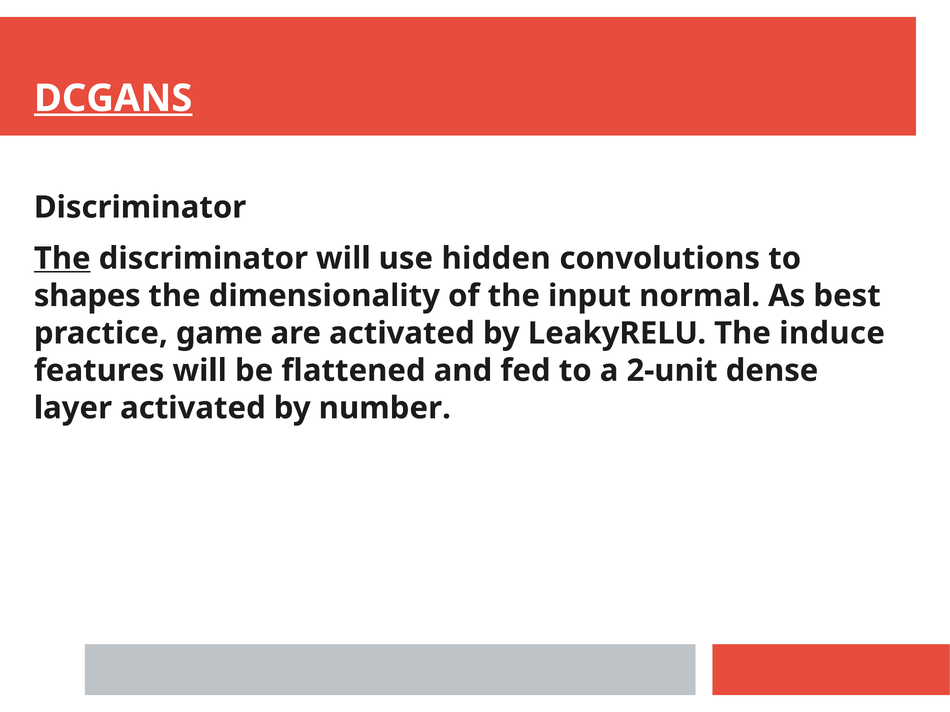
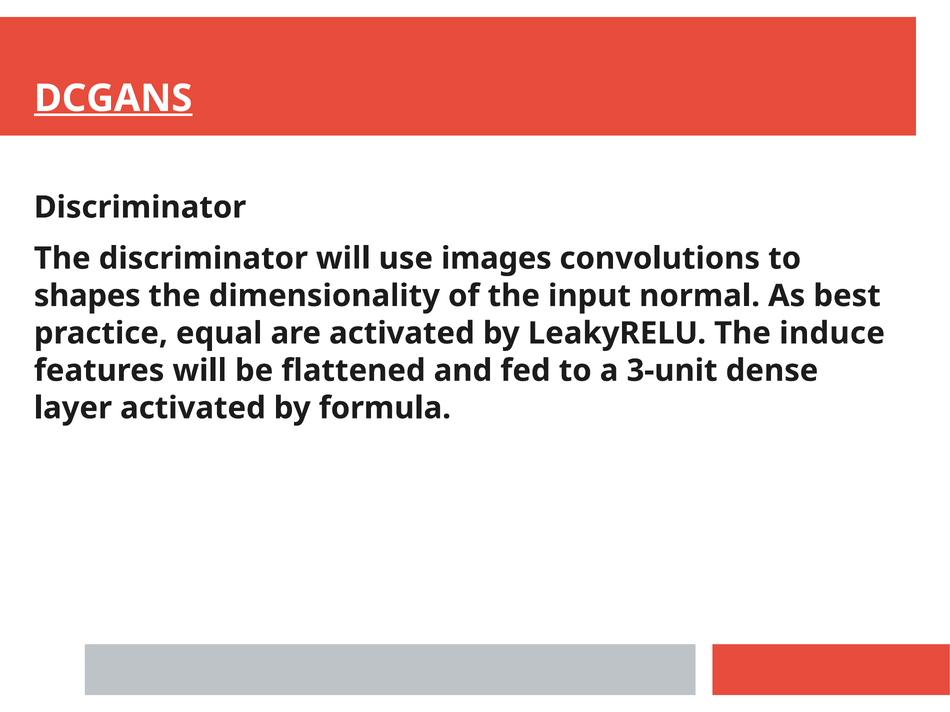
The at (62, 259) underline: present -> none
hidden: hidden -> images
game: game -> equal
2-unit: 2-unit -> 3-unit
number: number -> formula
